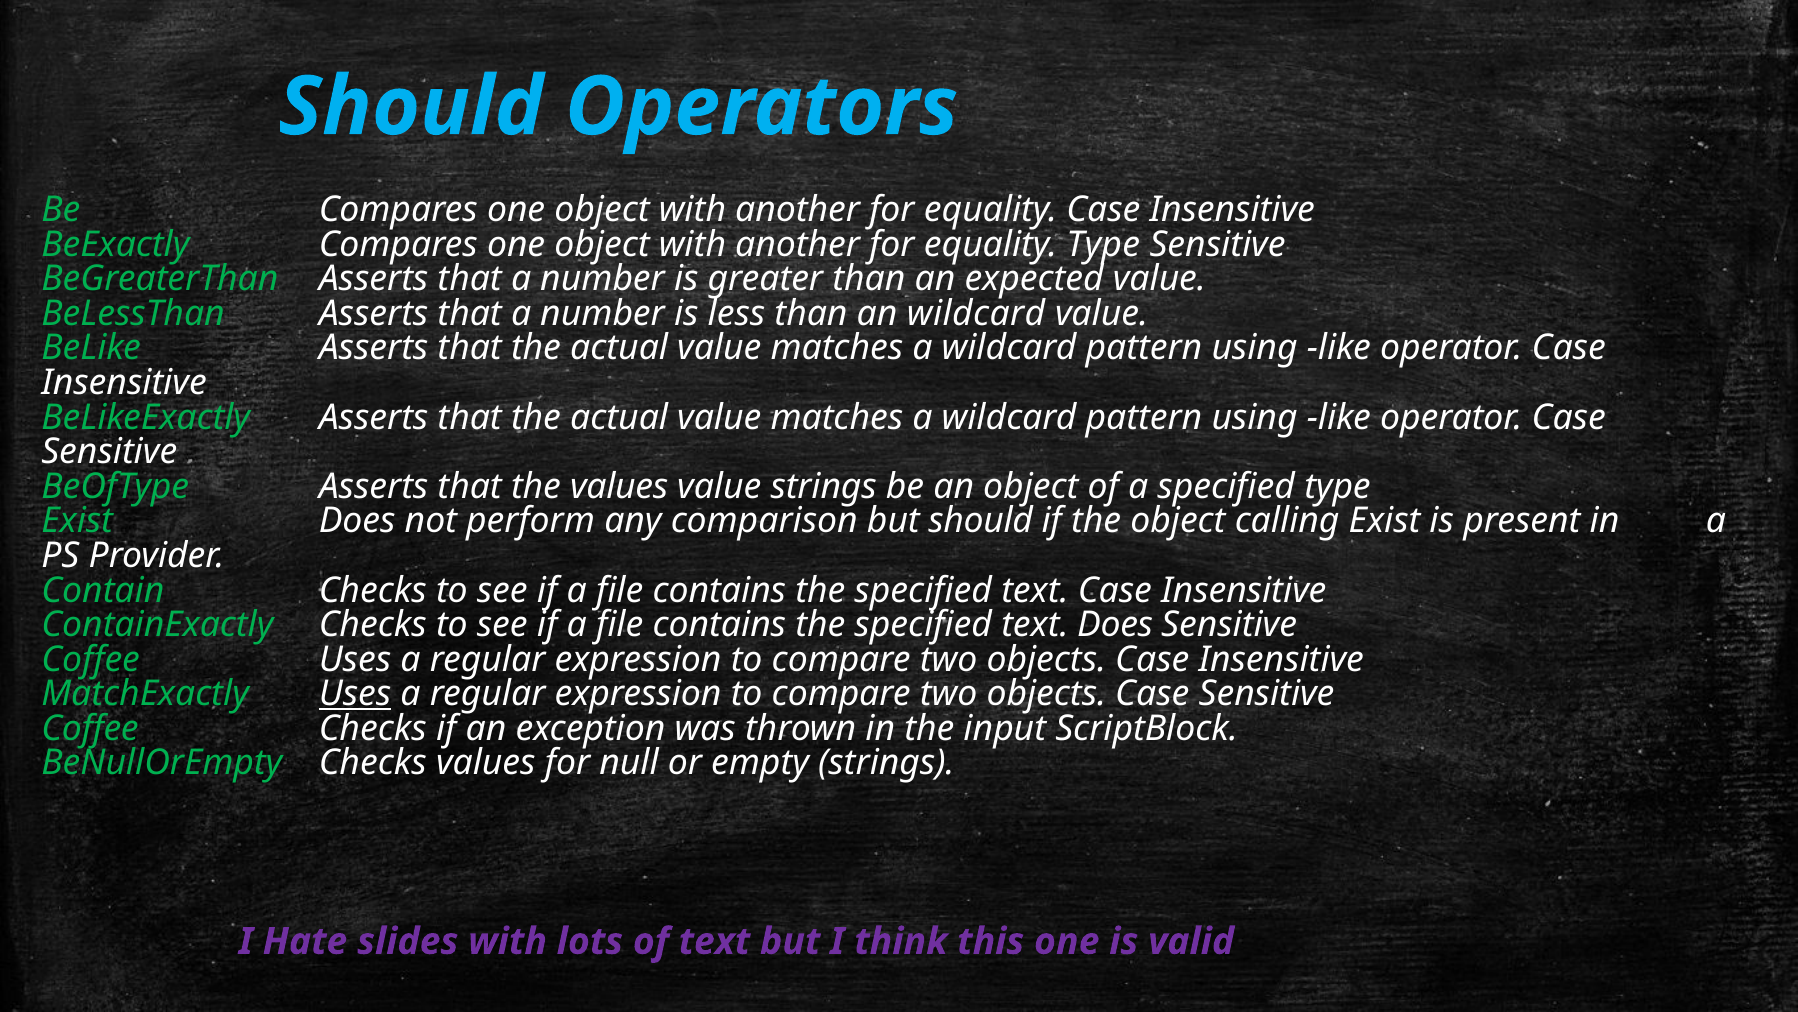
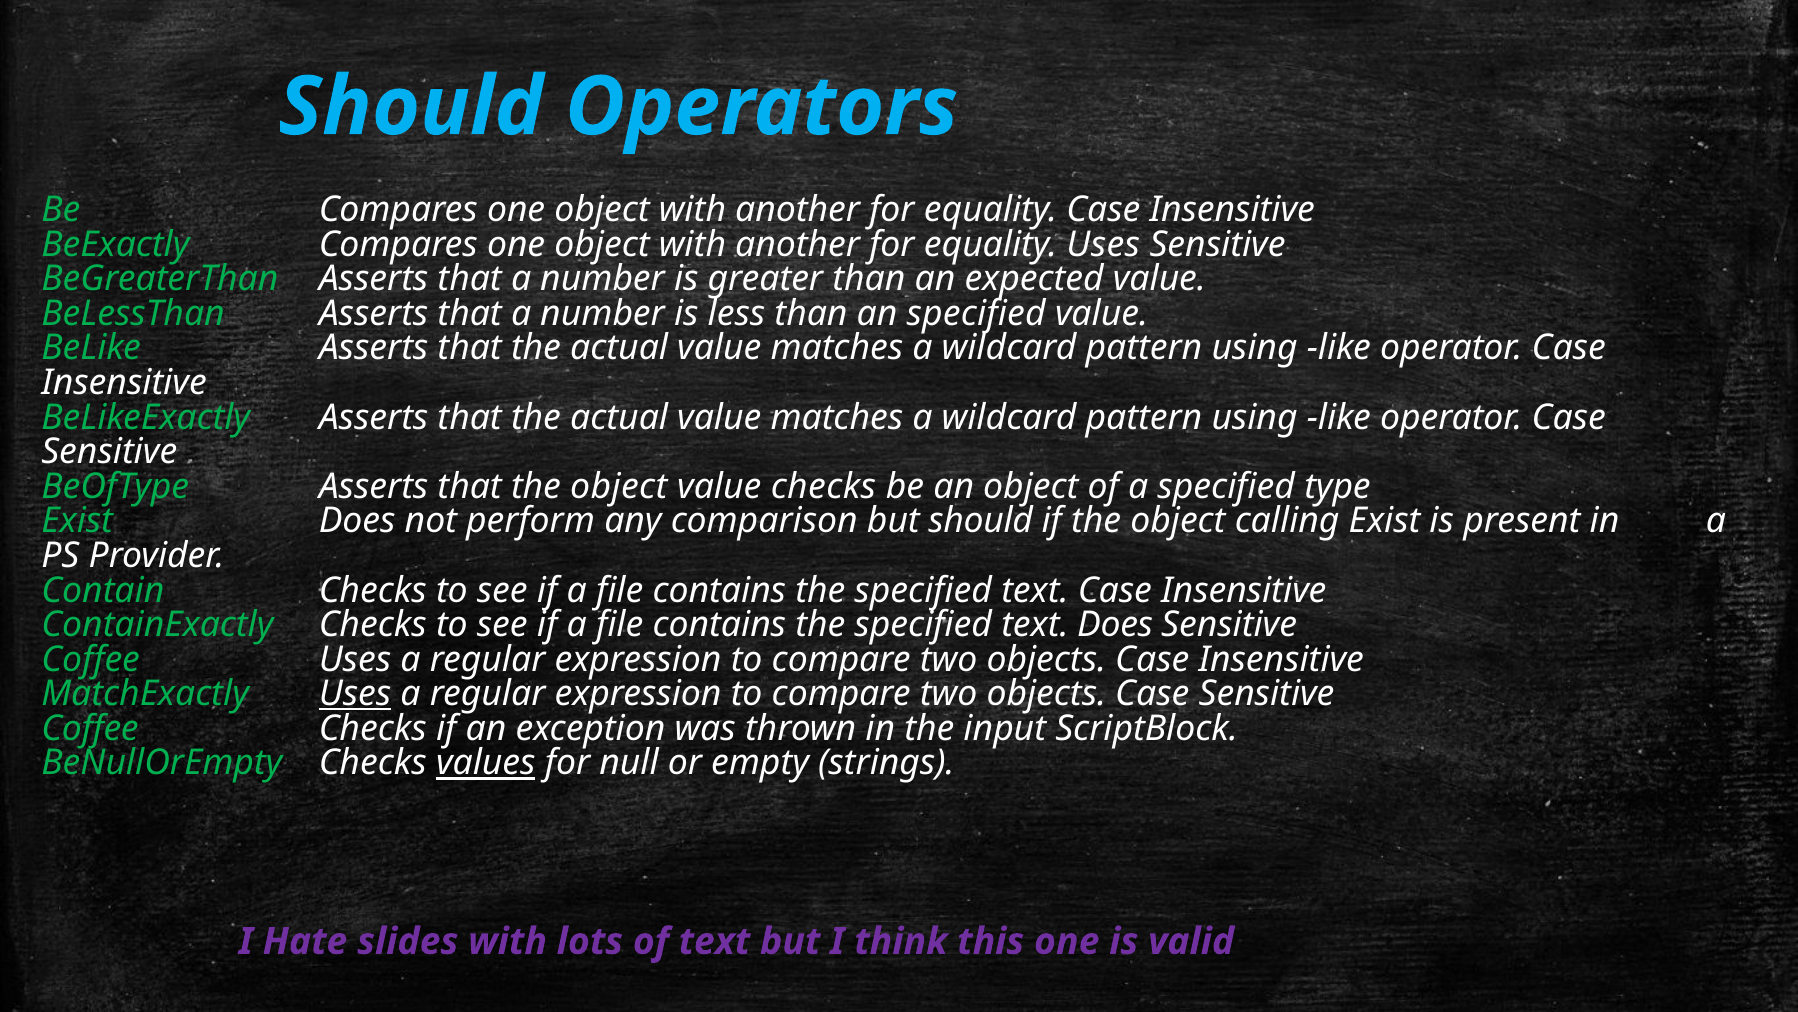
equality Type: Type -> Uses
an wildcard: wildcard -> specified
that the values: values -> object
value strings: strings -> checks
values at (486, 763) underline: none -> present
